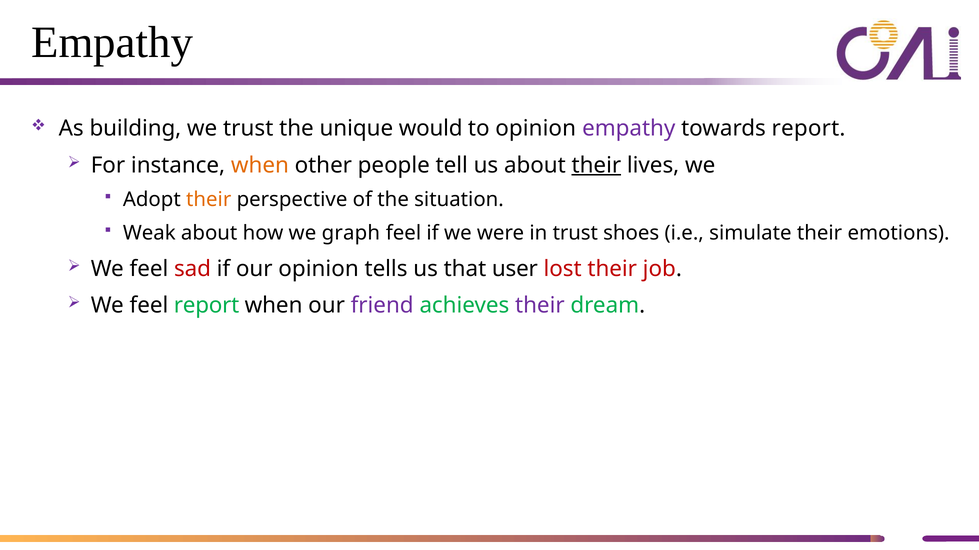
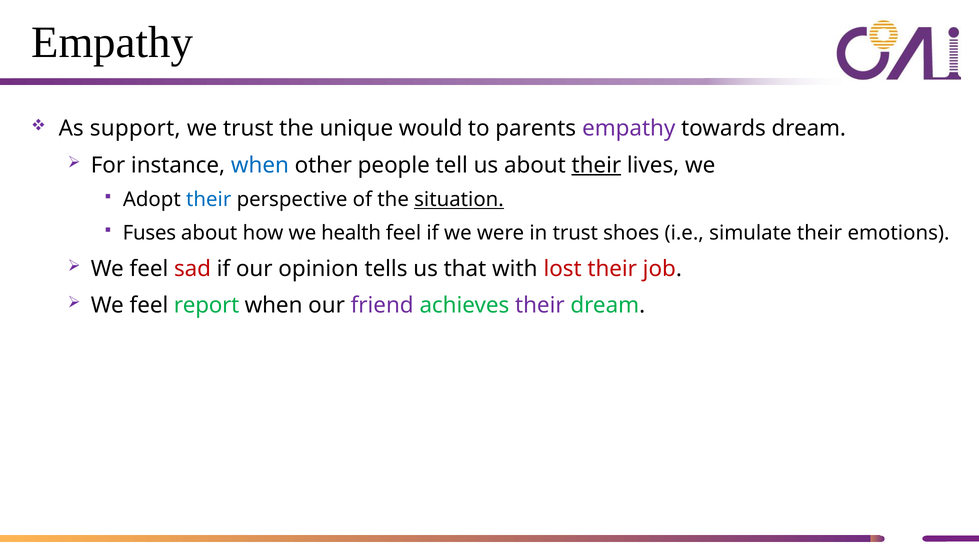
building: building -> support
to opinion: opinion -> parents
towards report: report -> dream
when at (260, 165) colour: orange -> blue
their at (209, 200) colour: orange -> blue
situation underline: none -> present
Weak: Weak -> Fuses
graph: graph -> health
user: user -> with
